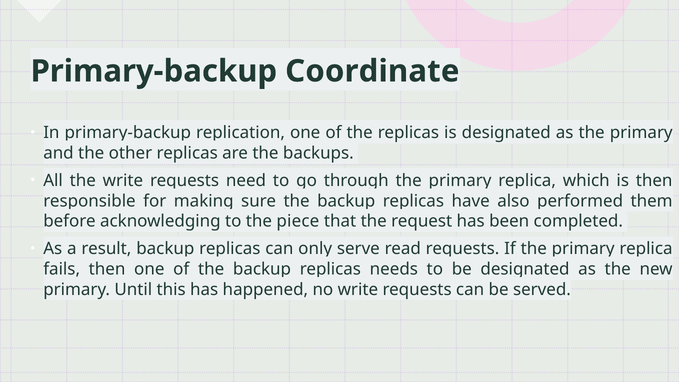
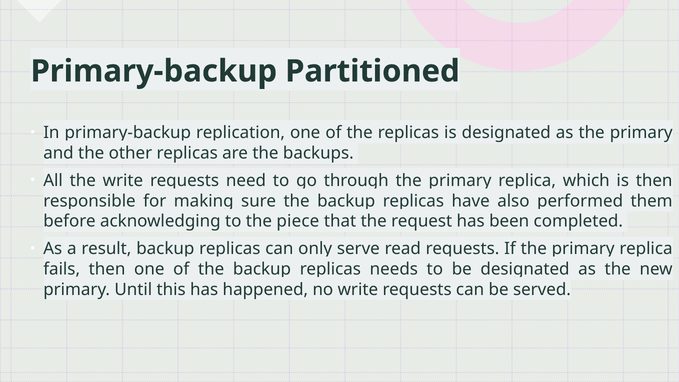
Coordinate: Coordinate -> Partitioned
